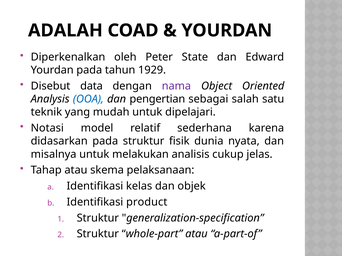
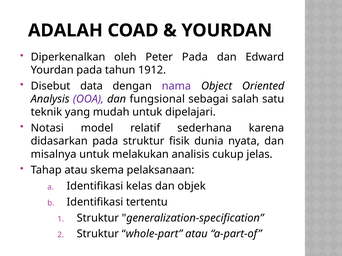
Peter State: State -> Pada
1929: 1929 -> 1912
OOA colour: blue -> purple
pengertian: pengertian -> fungsional
product: product -> tertentu
